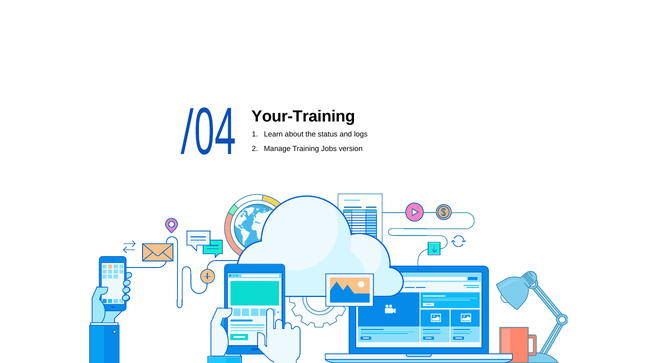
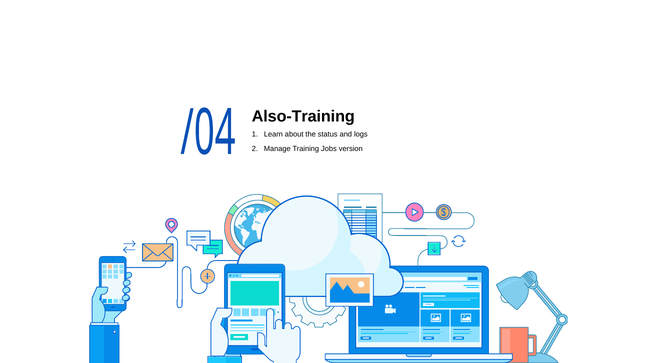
Your-Training: Your-Training -> Also-Training
